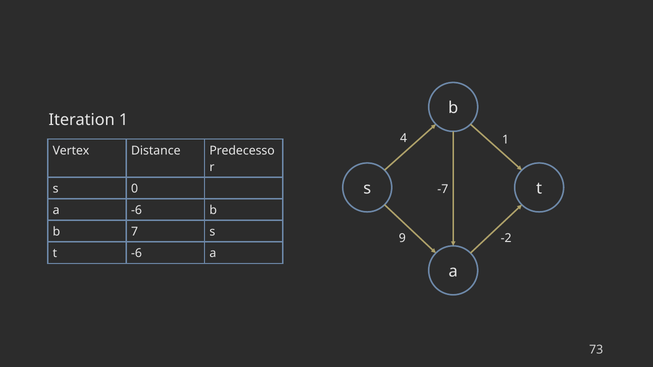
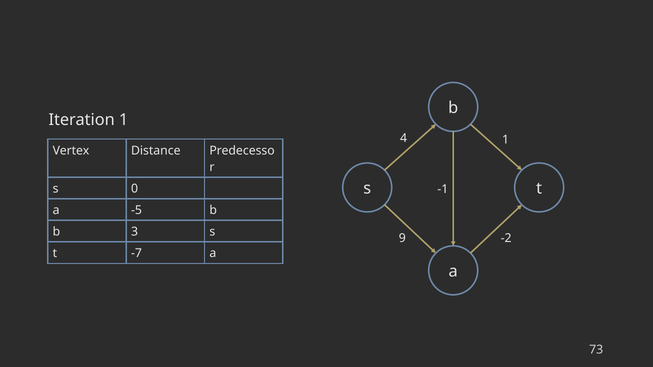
-7: -7 -> -1
a -6: -6 -> -5
7: 7 -> 3
t -6: -6 -> -7
